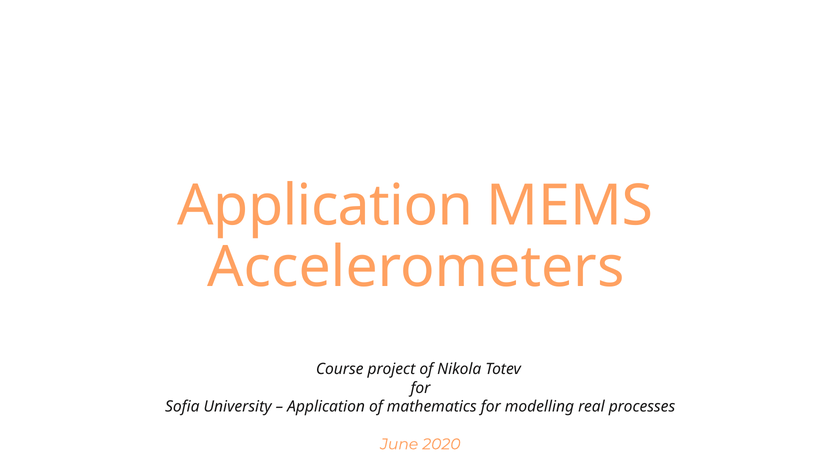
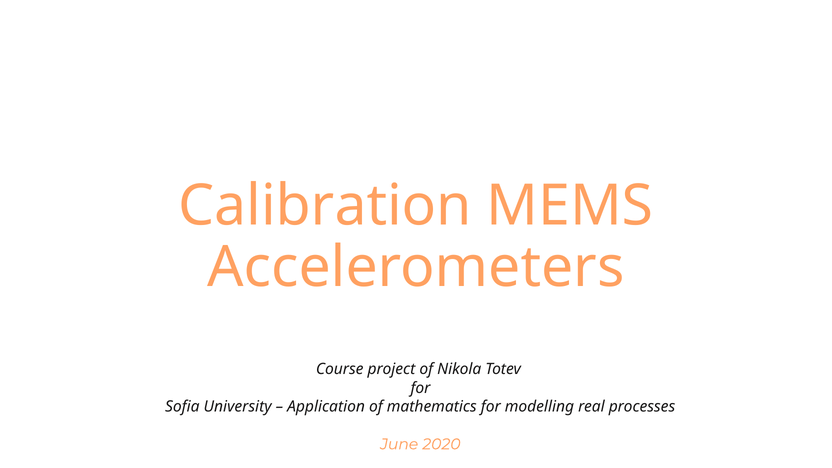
Application at (325, 206): Application -> Calibration
